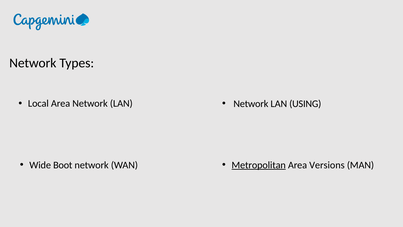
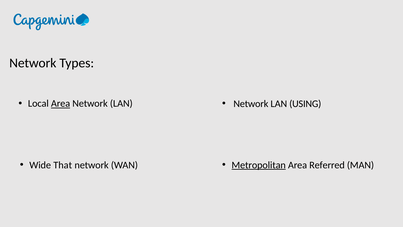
Area at (61, 103) underline: none -> present
Boot: Boot -> That
Versions: Versions -> Referred
